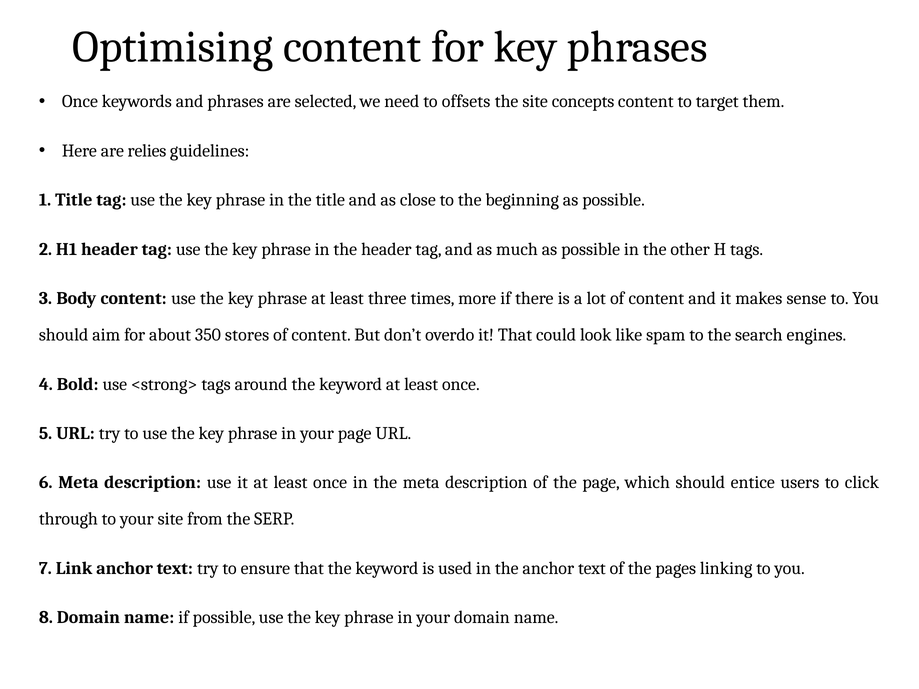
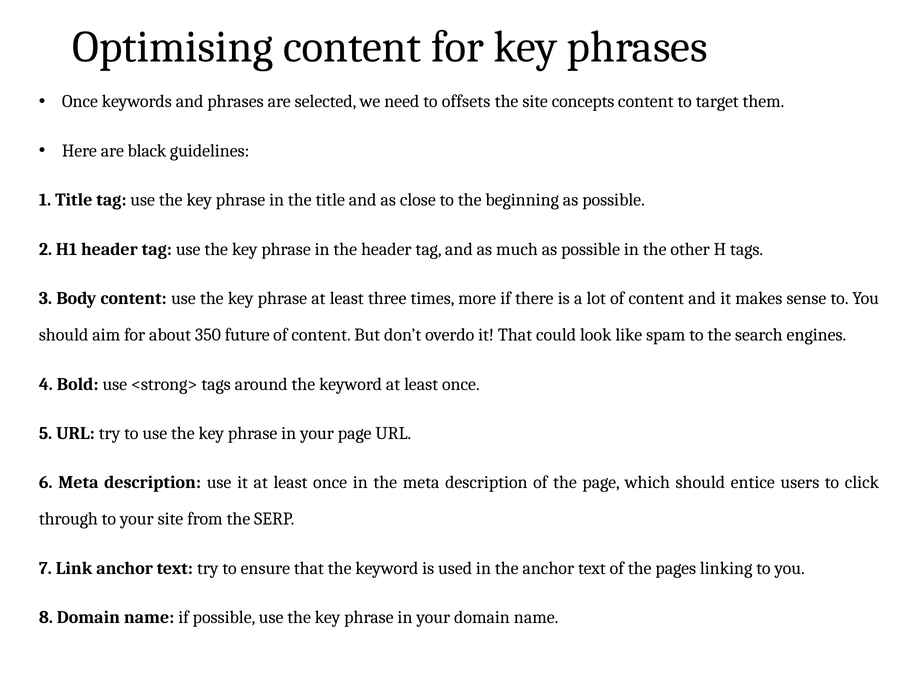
relies: relies -> black
stores: stores -> future
